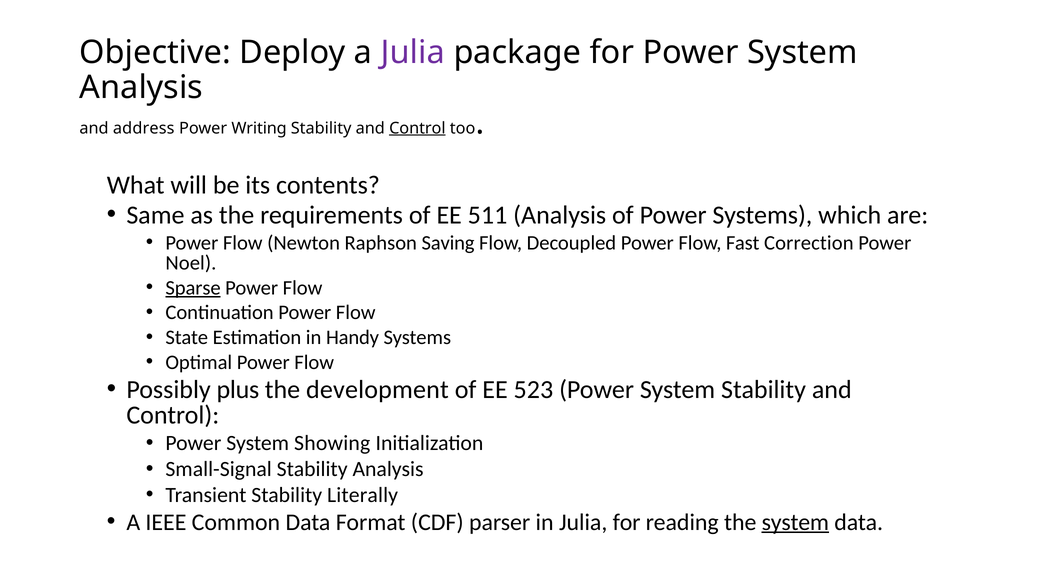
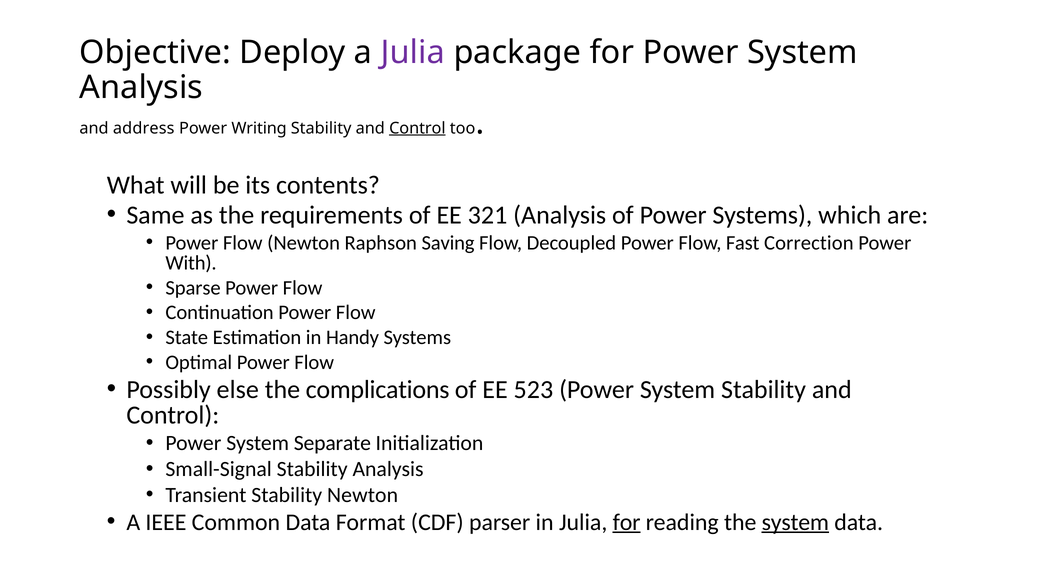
511: 511 -> 321
Noel: Noel -> With
Sparse underline: present -> none
plus: plus -> else
development: development -> complications
Showing: Showing -> Separate
Stability Literally: Literally -> Newton
for at (627, 522) underline: none -> present
